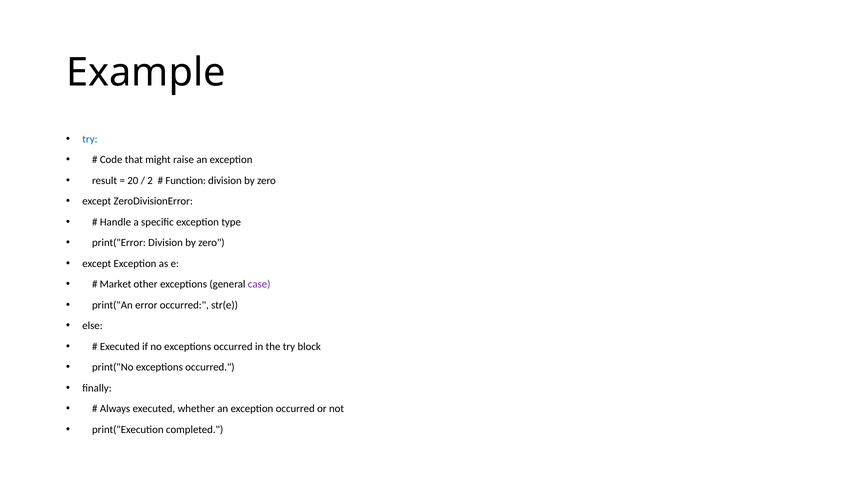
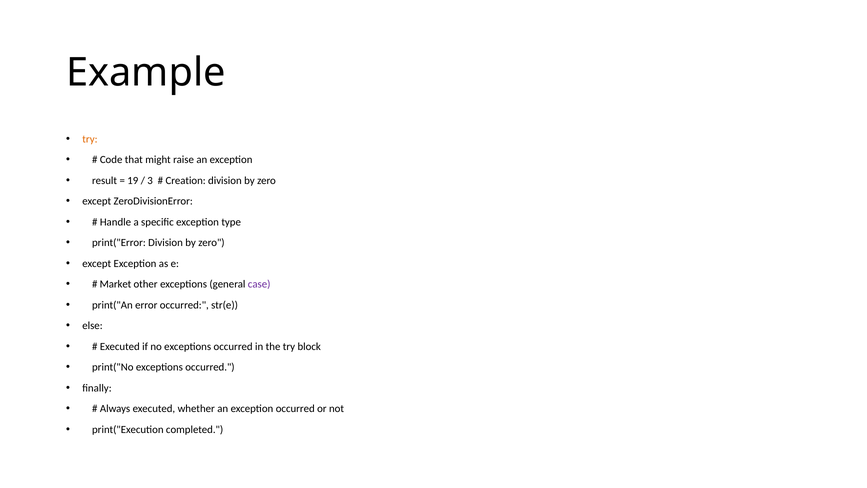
try at (90, 139) colour: blue -> orange
20: 20 -> 19
2: 2 -> 3
Function: Function -> Creation
